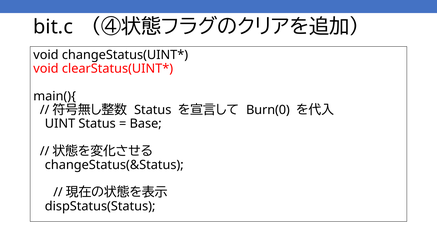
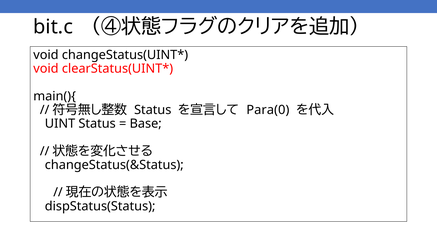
Burn(0: Burn(0 -> Para(0
